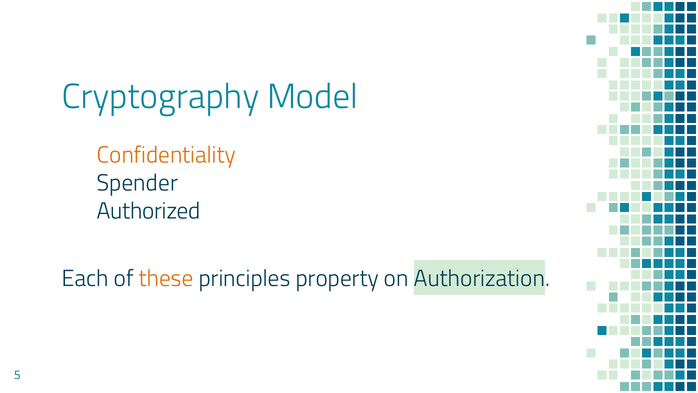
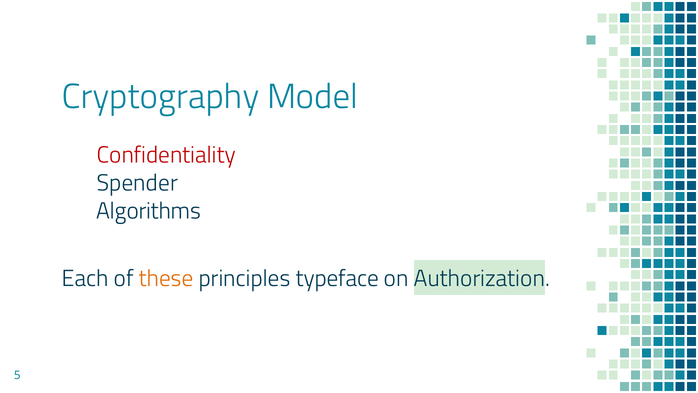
Confidentiality colour: orange -> red
Authorized: Authorized -> Algorithms
property: property -> typeface
